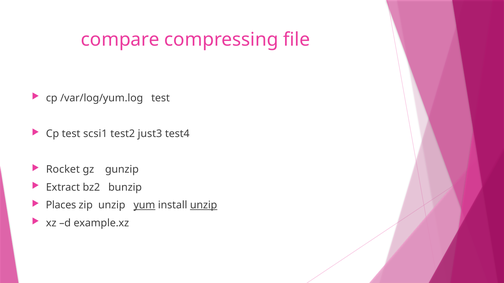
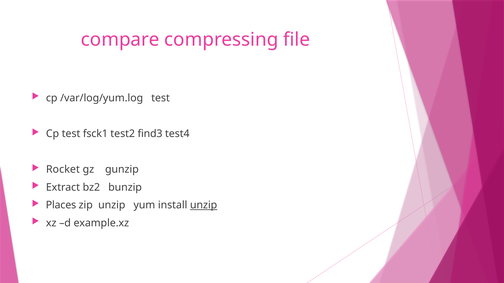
scsi1: scsi1 -> fsck1
just3: just3 -> find3
yum underline: present -> none
